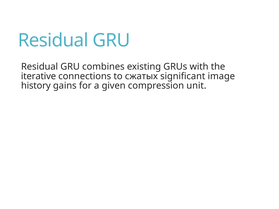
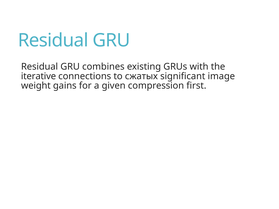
history: history -> weight
unit: unit -> first
